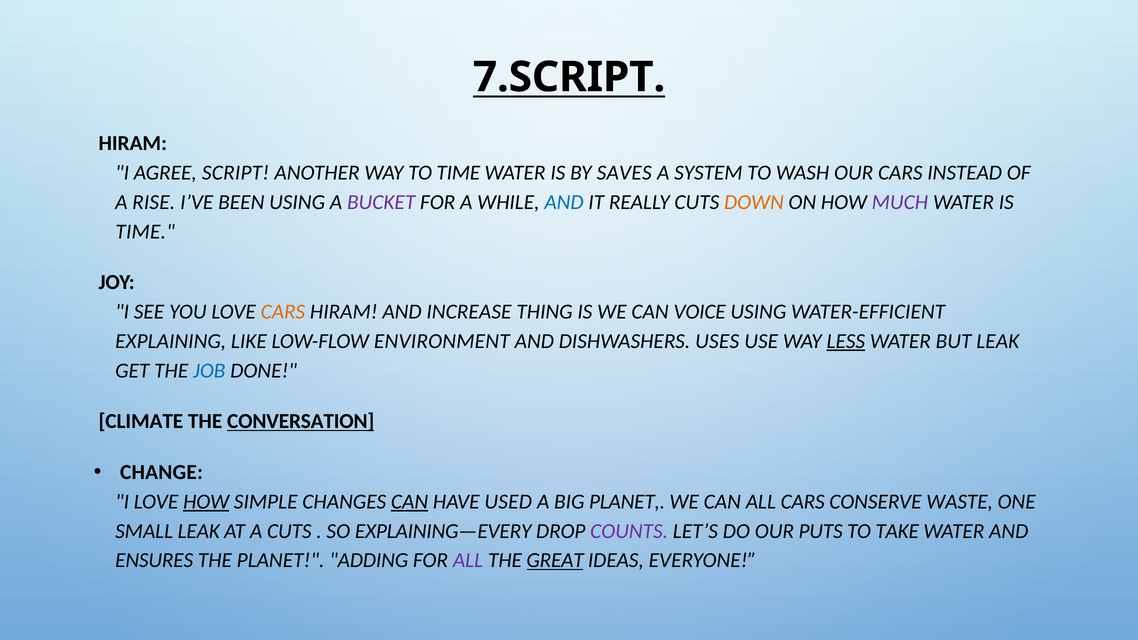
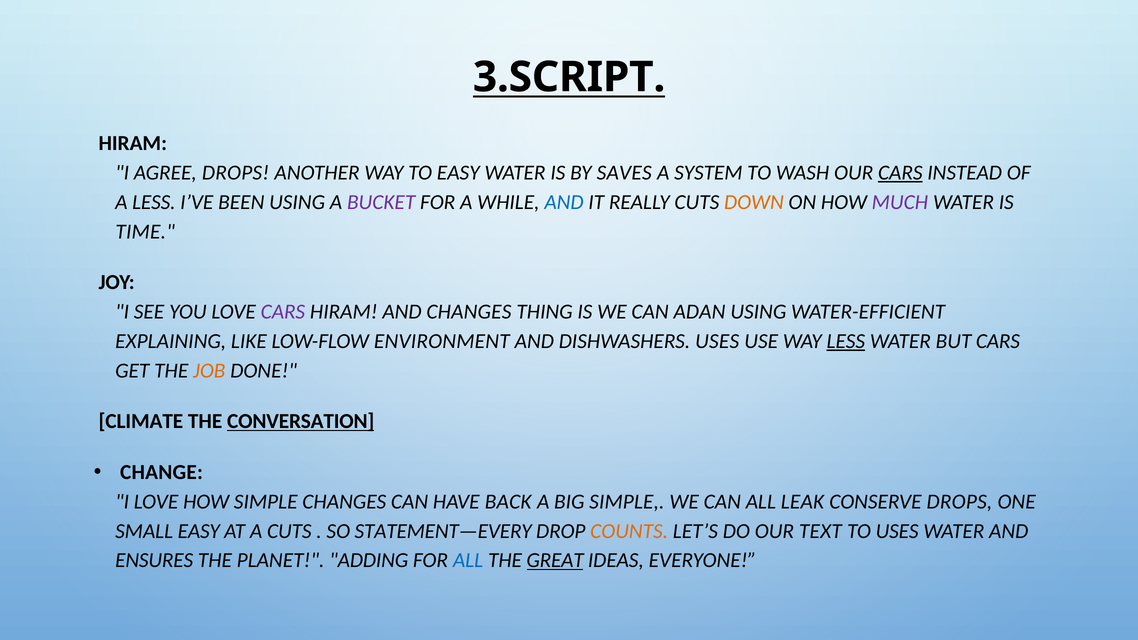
7.SCRIPT: 7.SCRIPT -> 3.SCRIPT
AGREE SCRIPT: SCRIPT -> DROPS
TO TIME: TIME -> EASY
CARS at (900, 173) underline: none -> present
A RISE: RISE -> LESS
CARS at (283, 312) colour: orange -> purple
AND INCREASE: INCREASE -> CHANGES
VOICE: VOICE -> ADAN
BUT LEAK: LEAK -> CARS
JOB colour: blue -> orange
HOW at (206, 502) underline: present -> none
CAN at (410, 502) underline: present -> none
USED: USED -> BACK
BIG PLANET: PLANET -> SIMPLE
ALL CARS: CARS -> LEAK
CONSERVE WASTE: WASTE -> DROPS
SMALL LEAK: LEAK -> EASY
EXPLAINING—EVERY: EXPLAINING—EVERY -> STATEMENT—EVERY
COUNTS colour: purple -> orange
PUTS: PUTS -> TEXT
TO TAKE: TAKE -> USES
ALL at (468, 561) colour: purple -> blue
